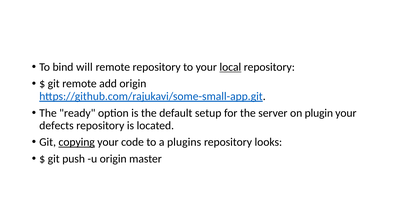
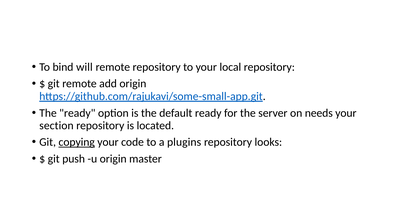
local underline: present -> none
default setup: setup -> ready
plugin: plugin -> needs
defects: defects -> section
